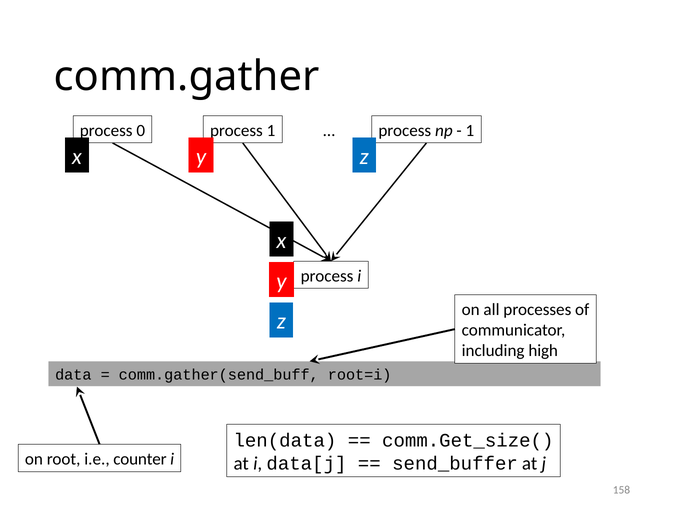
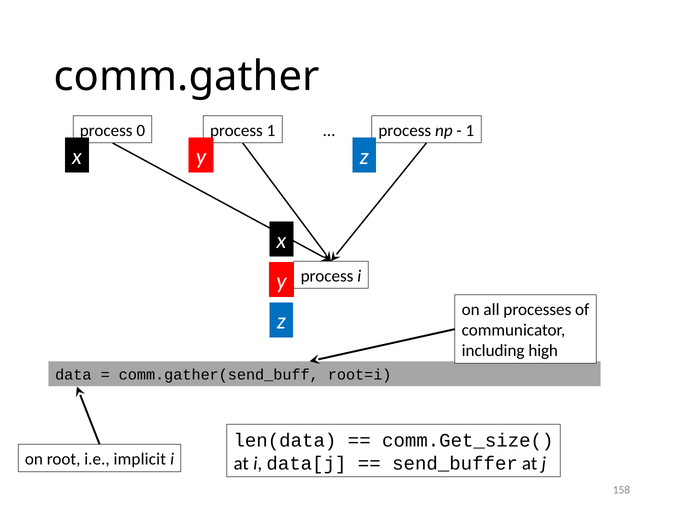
counter: counter -> implicit
